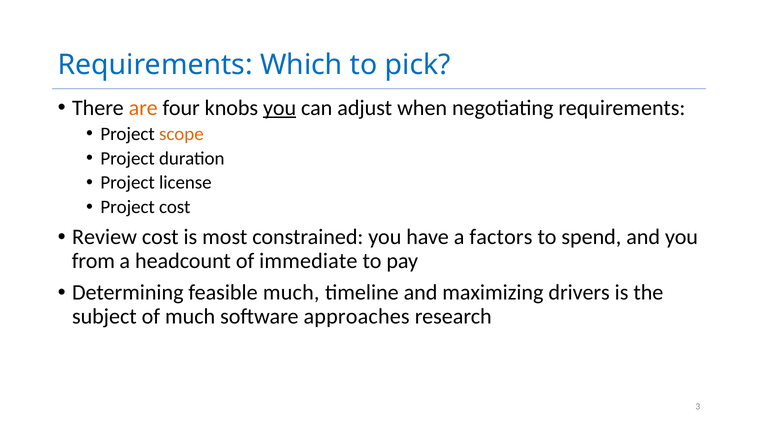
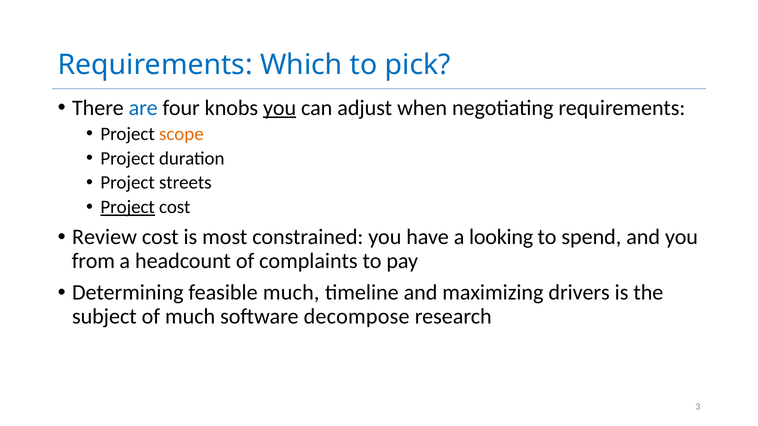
are colour: orange -> blue
license: license -> streets
Project at (128, 207) underline: none -> present
factors: factors -> looking
immediate: immediate -> complaints
approaches: approaches -> decompose
